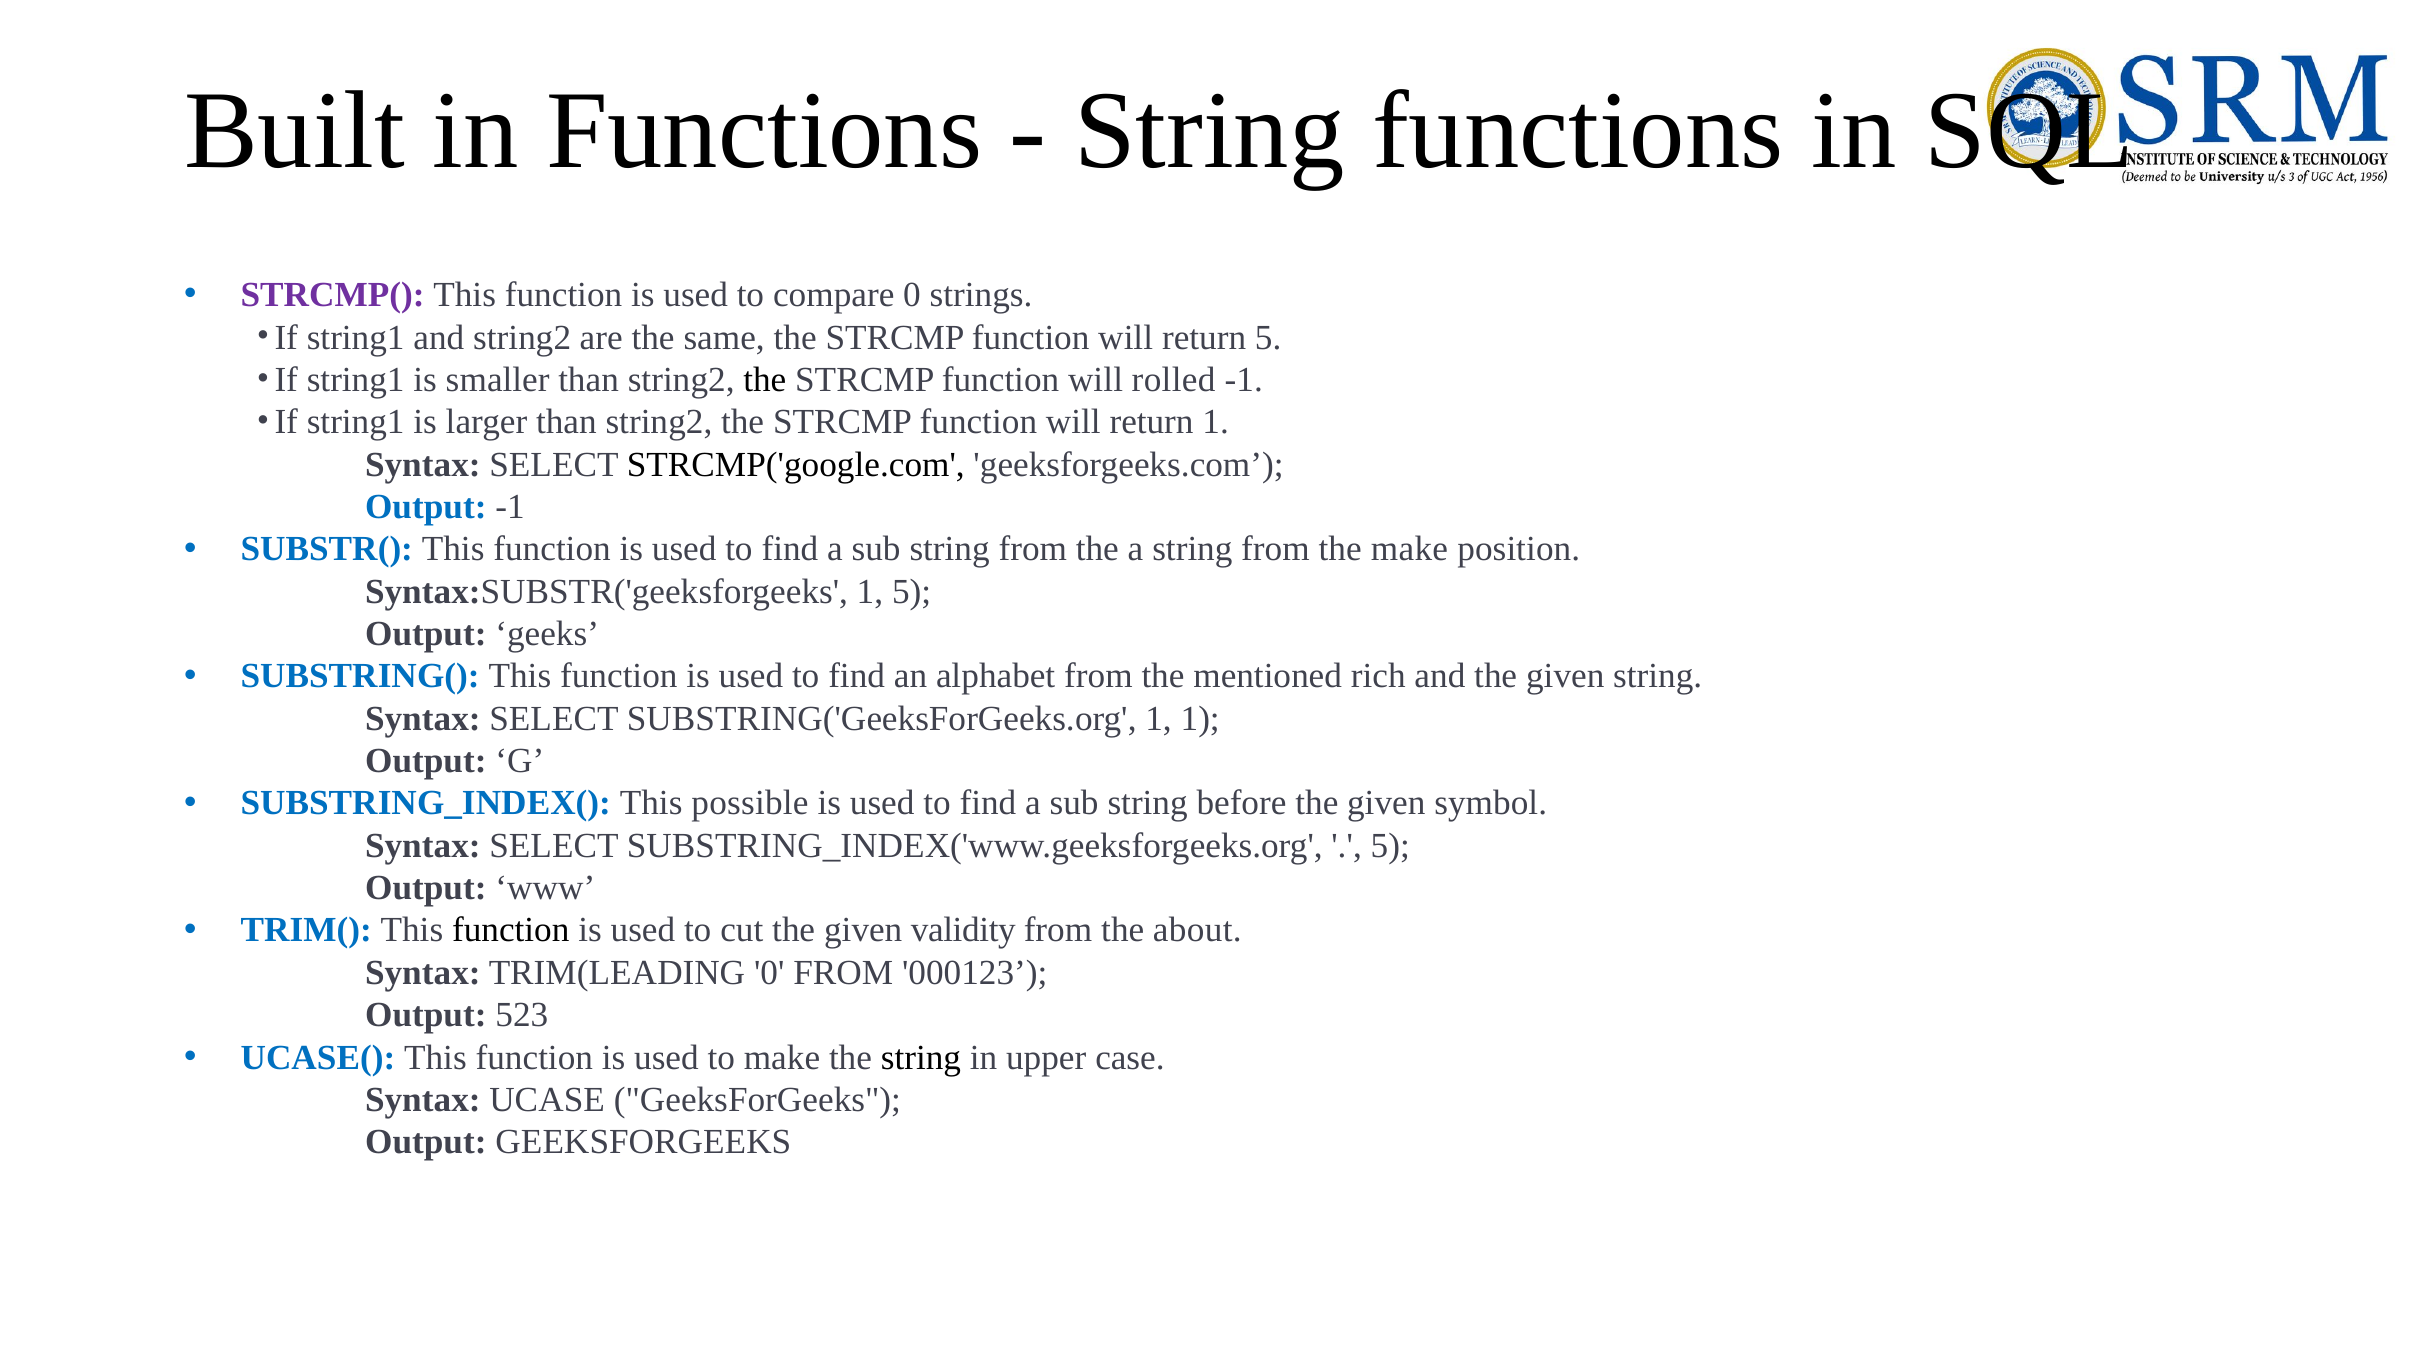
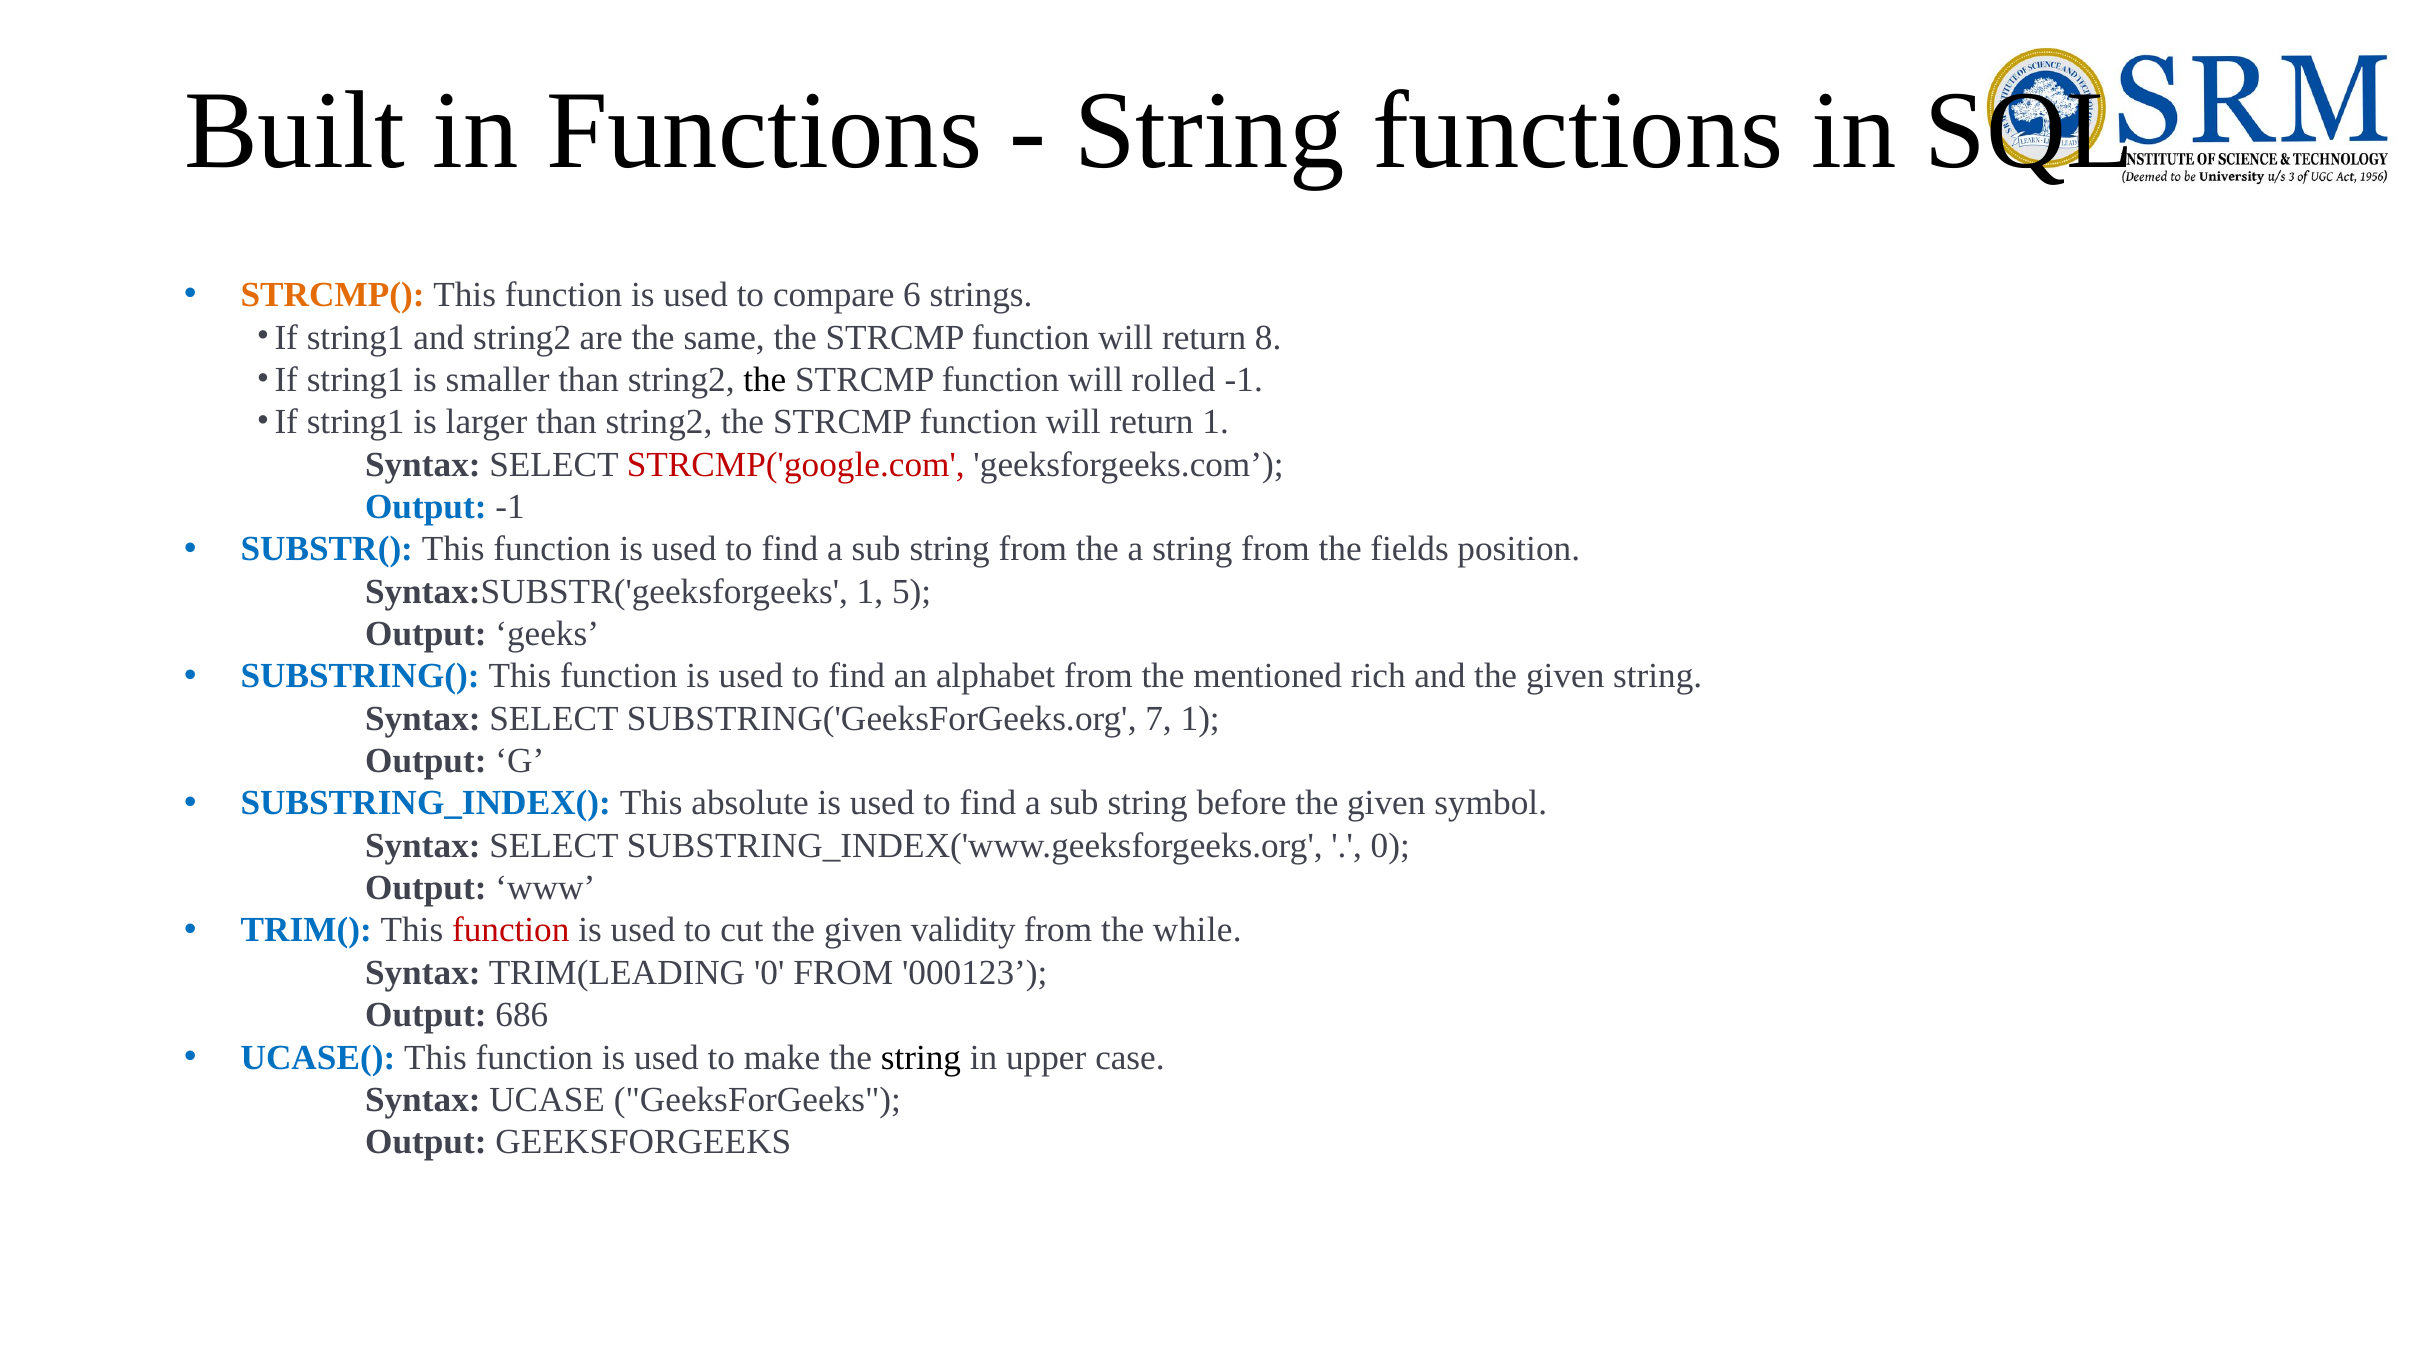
STRCMP( colour: purple -> orange
compare 0: 0 -> 6
return 5: 5 -> 8
STRCMP('google.com colour: black -> red
the make: make -> fields
SUBSTRING('GeeksForGeeks.org 1: 1 -> 7
possible: possible -> absolute
5 at (1390, 846): 5 -> 0
function at (511, 930) colour: black -> red
about: about -> while
523: 523 -> 686
